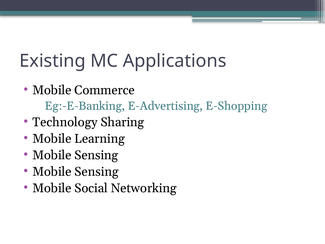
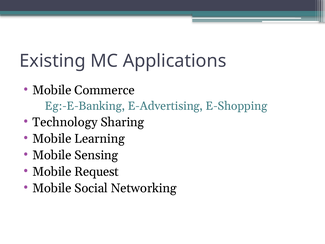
Sensing at (97, 171): Sensing -> Request
